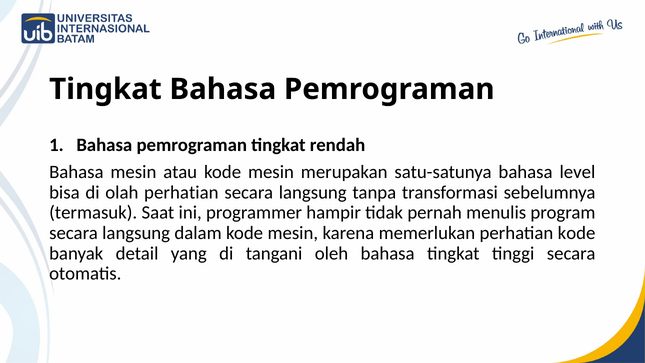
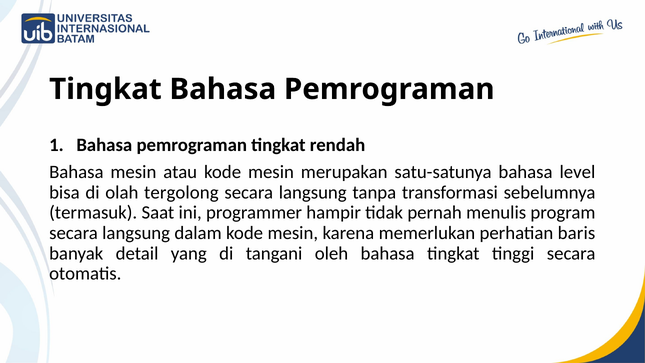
olah perhatian: perhatian -> tergolong
perhatian kode: kode -> baris
